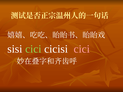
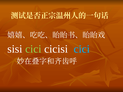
cici at (82, 49) colour: pink -> light blue
